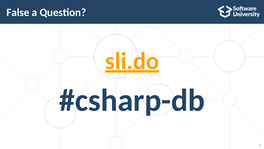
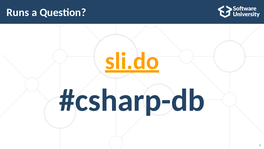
False: False -> Runs
